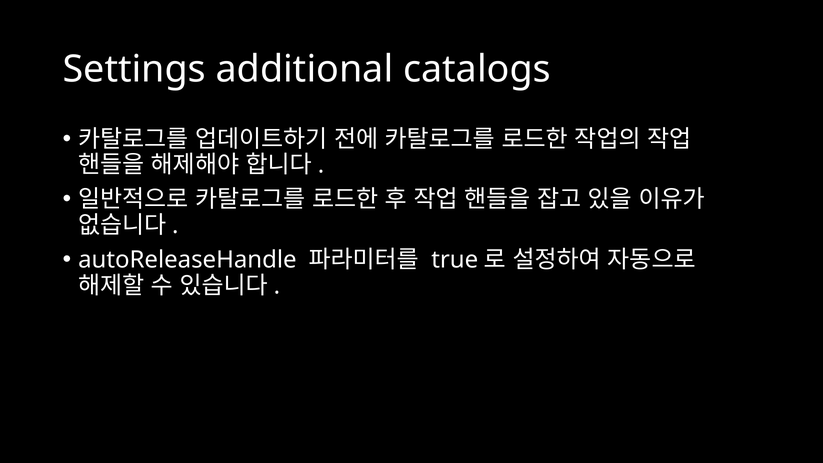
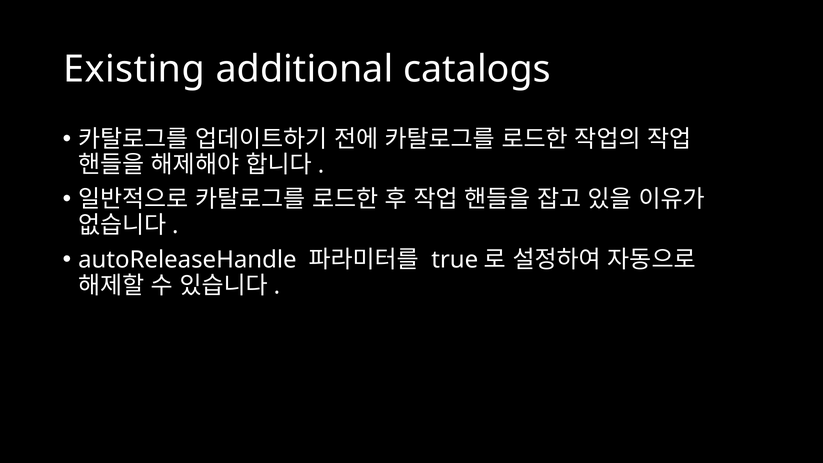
Settings: Settings -> Existing
